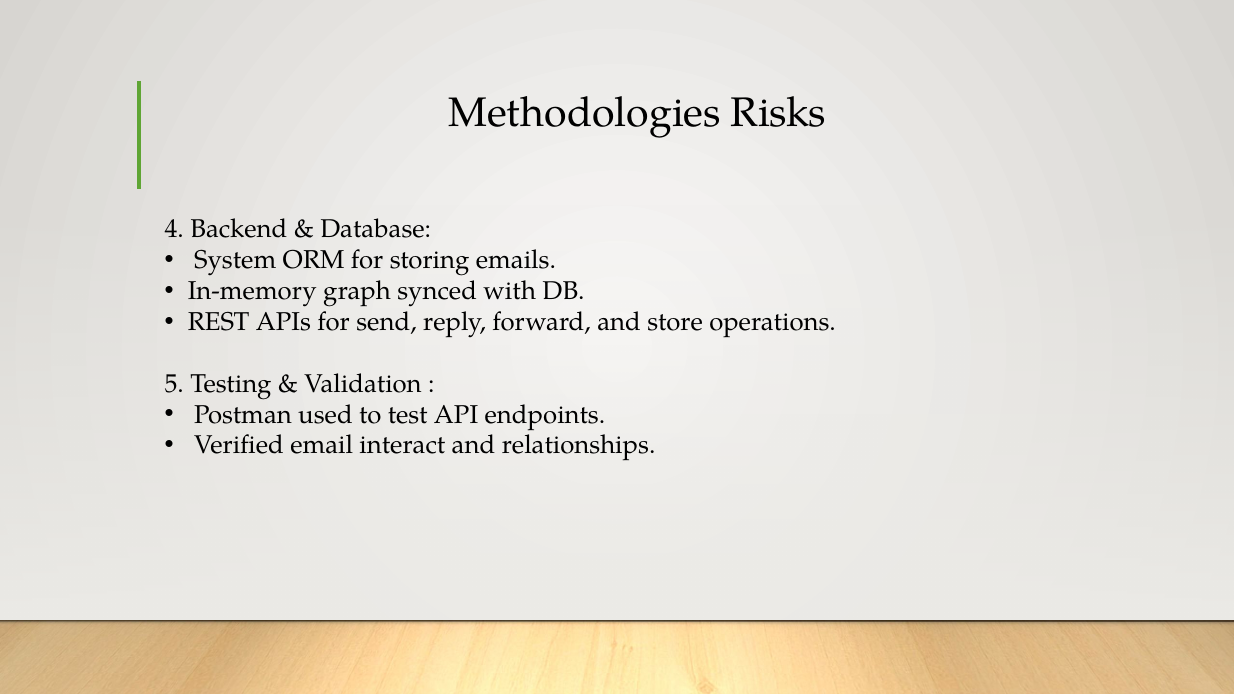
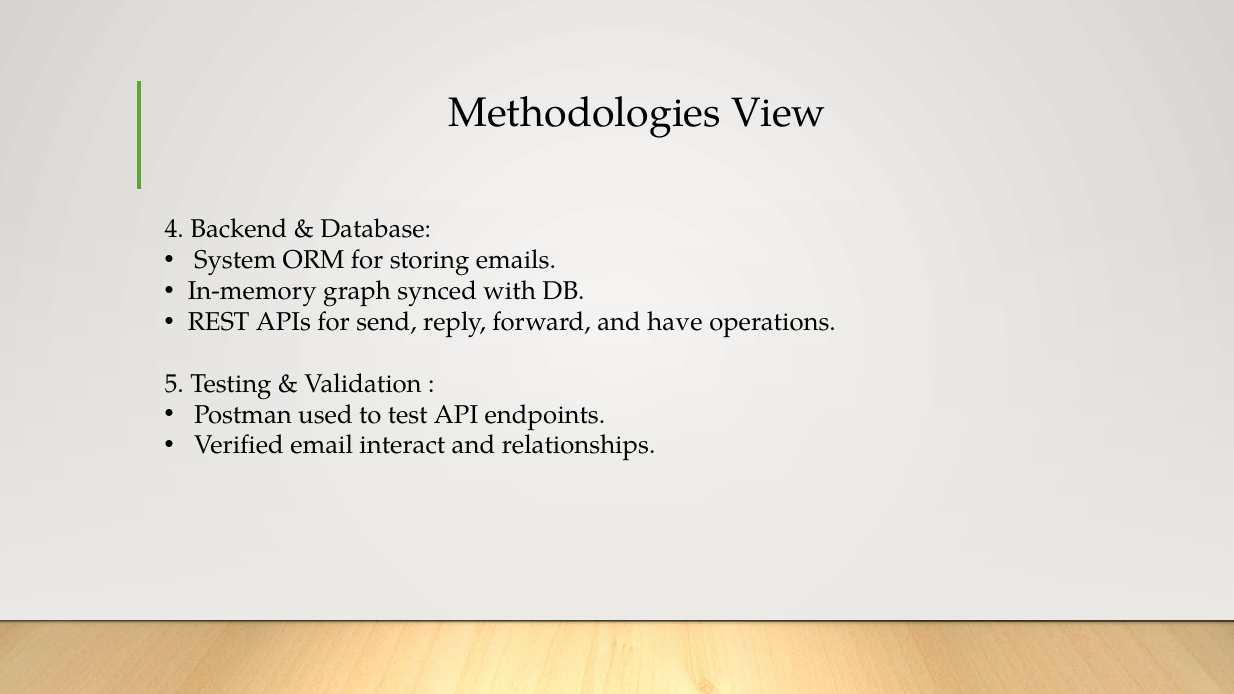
Risks: Risks -> View
store: store -> have
